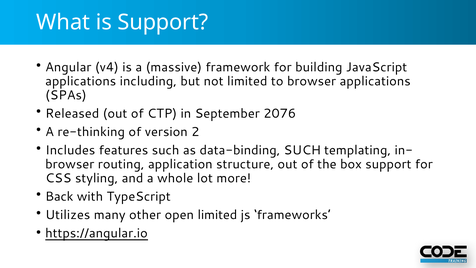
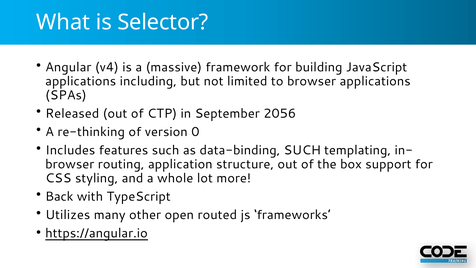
is Support: Support -> Selector
2076: 2076 -> 2056
2: 2 -> 0
open limited: limited -> routed
